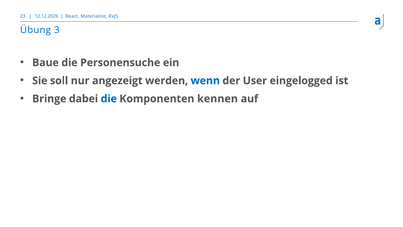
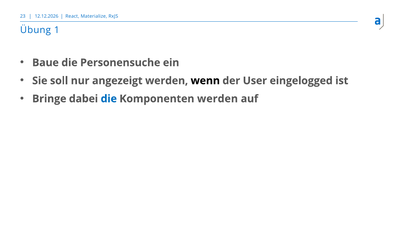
3: 3 -> 1
wenn colour: blue -> black
Komponenten kennen: kennen -> werden
